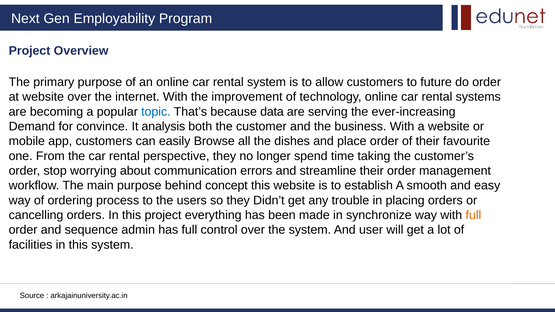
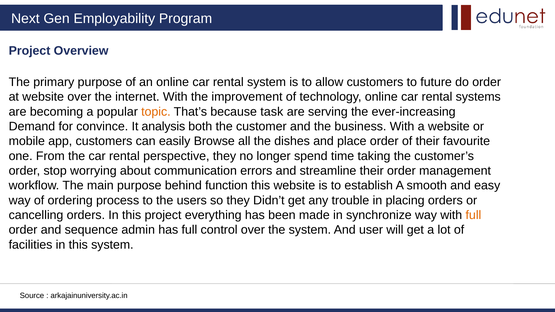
topic colour: blue -> orange
data: data -> task
concept: concept -> function
